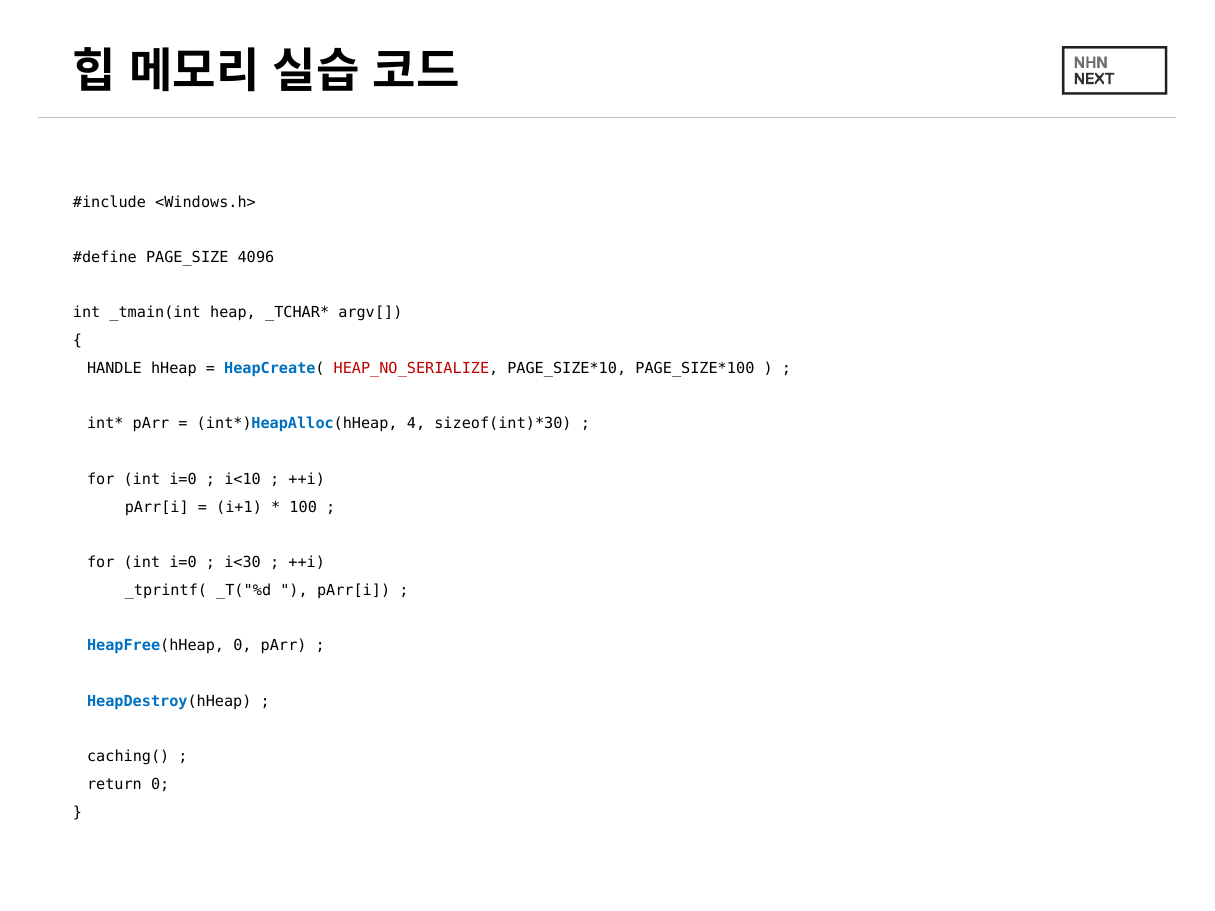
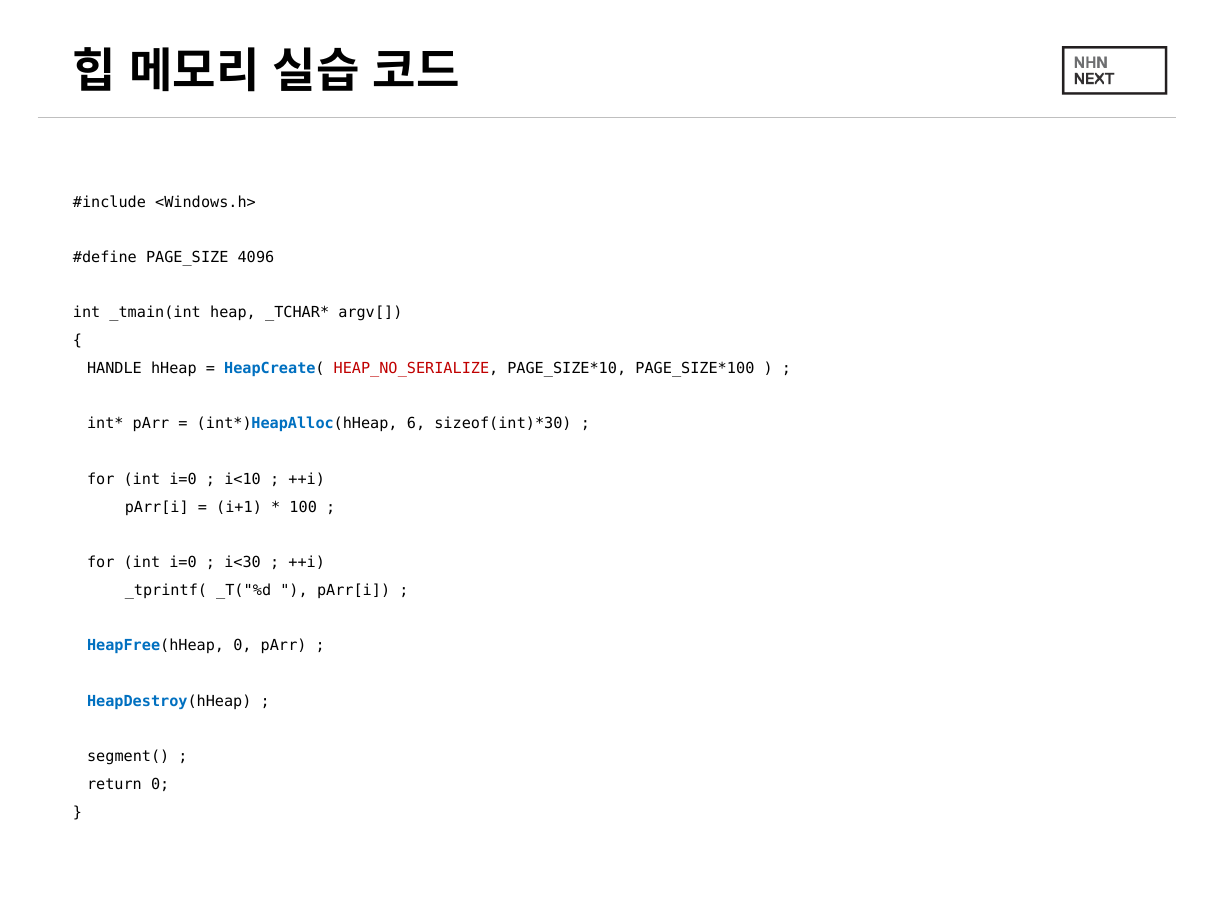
4: 4 -> 6
caching(: caching( -> segment(
